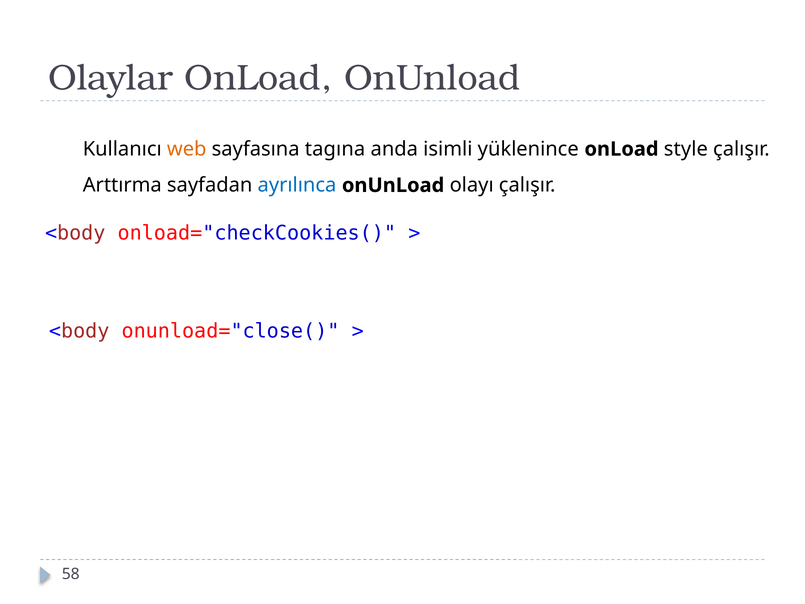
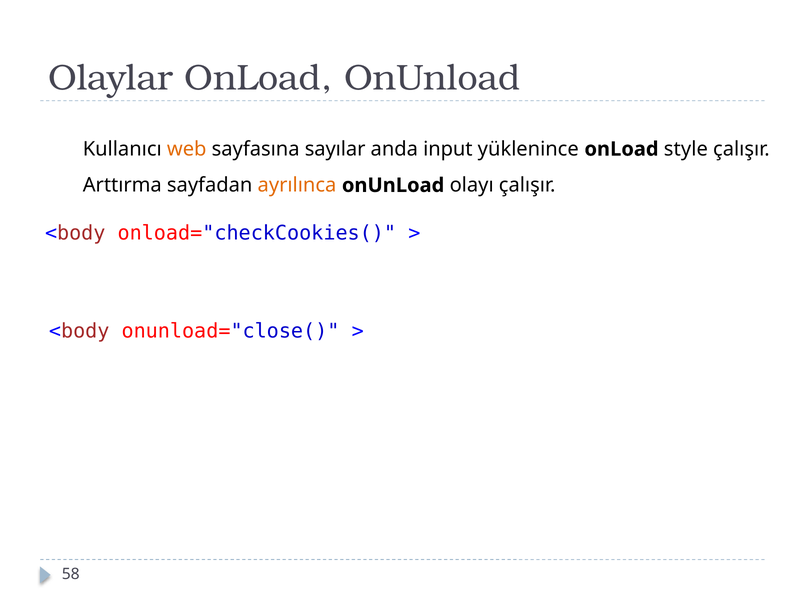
tagına: tagına -> sayılar
isimli: isimli -> input
ayrılınca colour: blue -> orange
